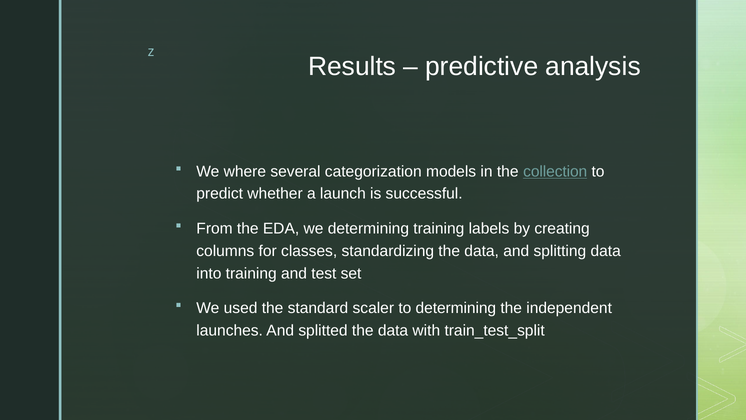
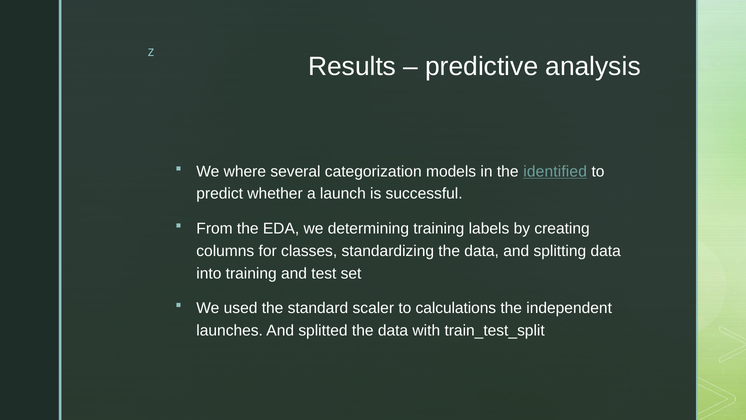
collection: collection -> identified
to determining: determining -> calculations
